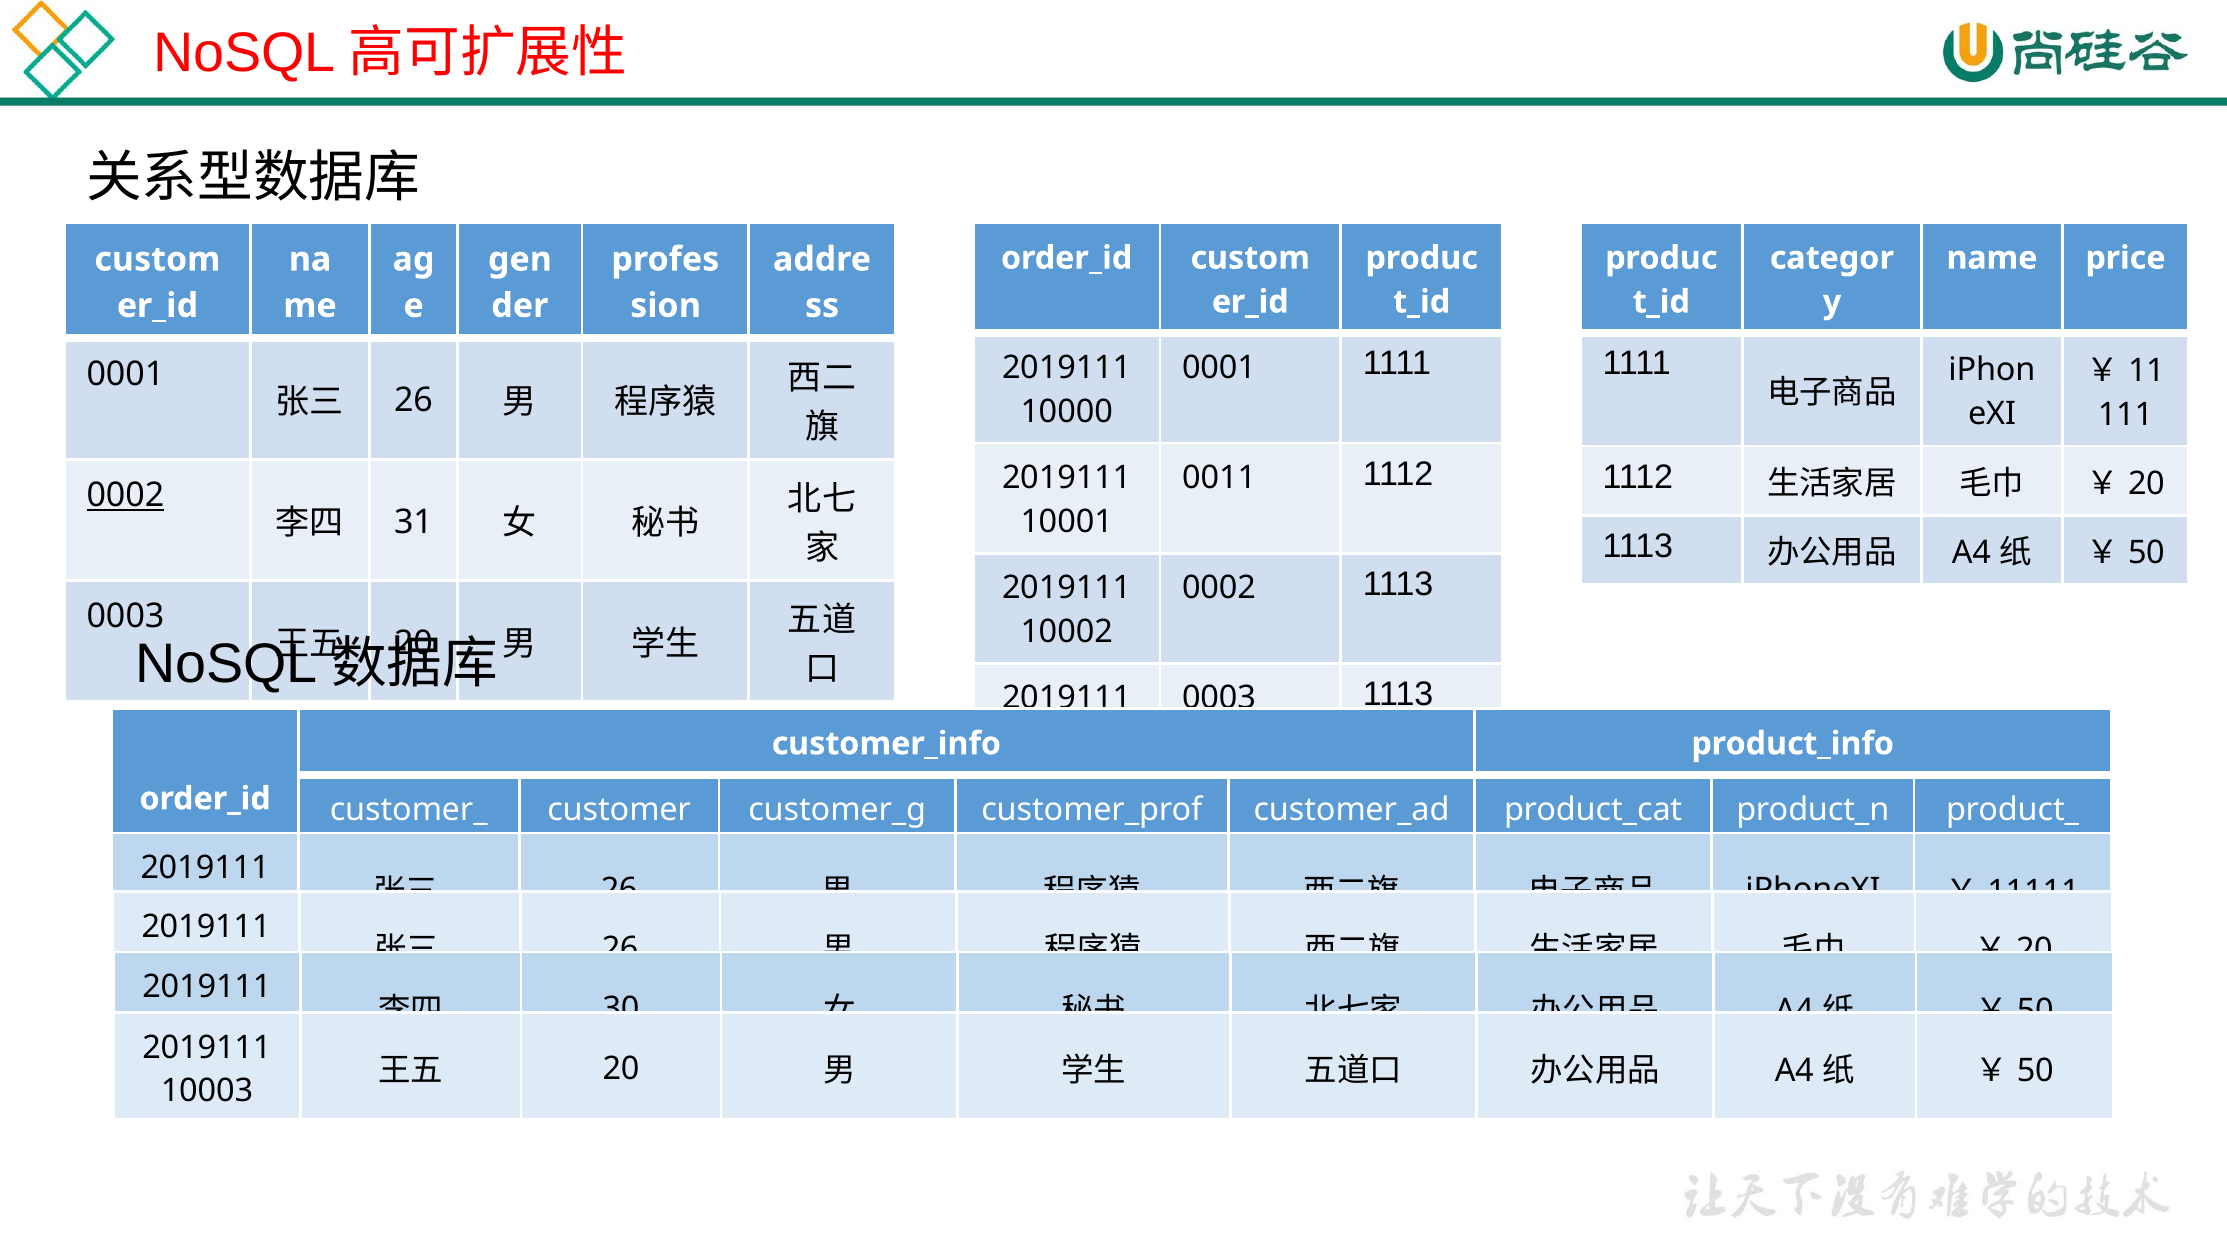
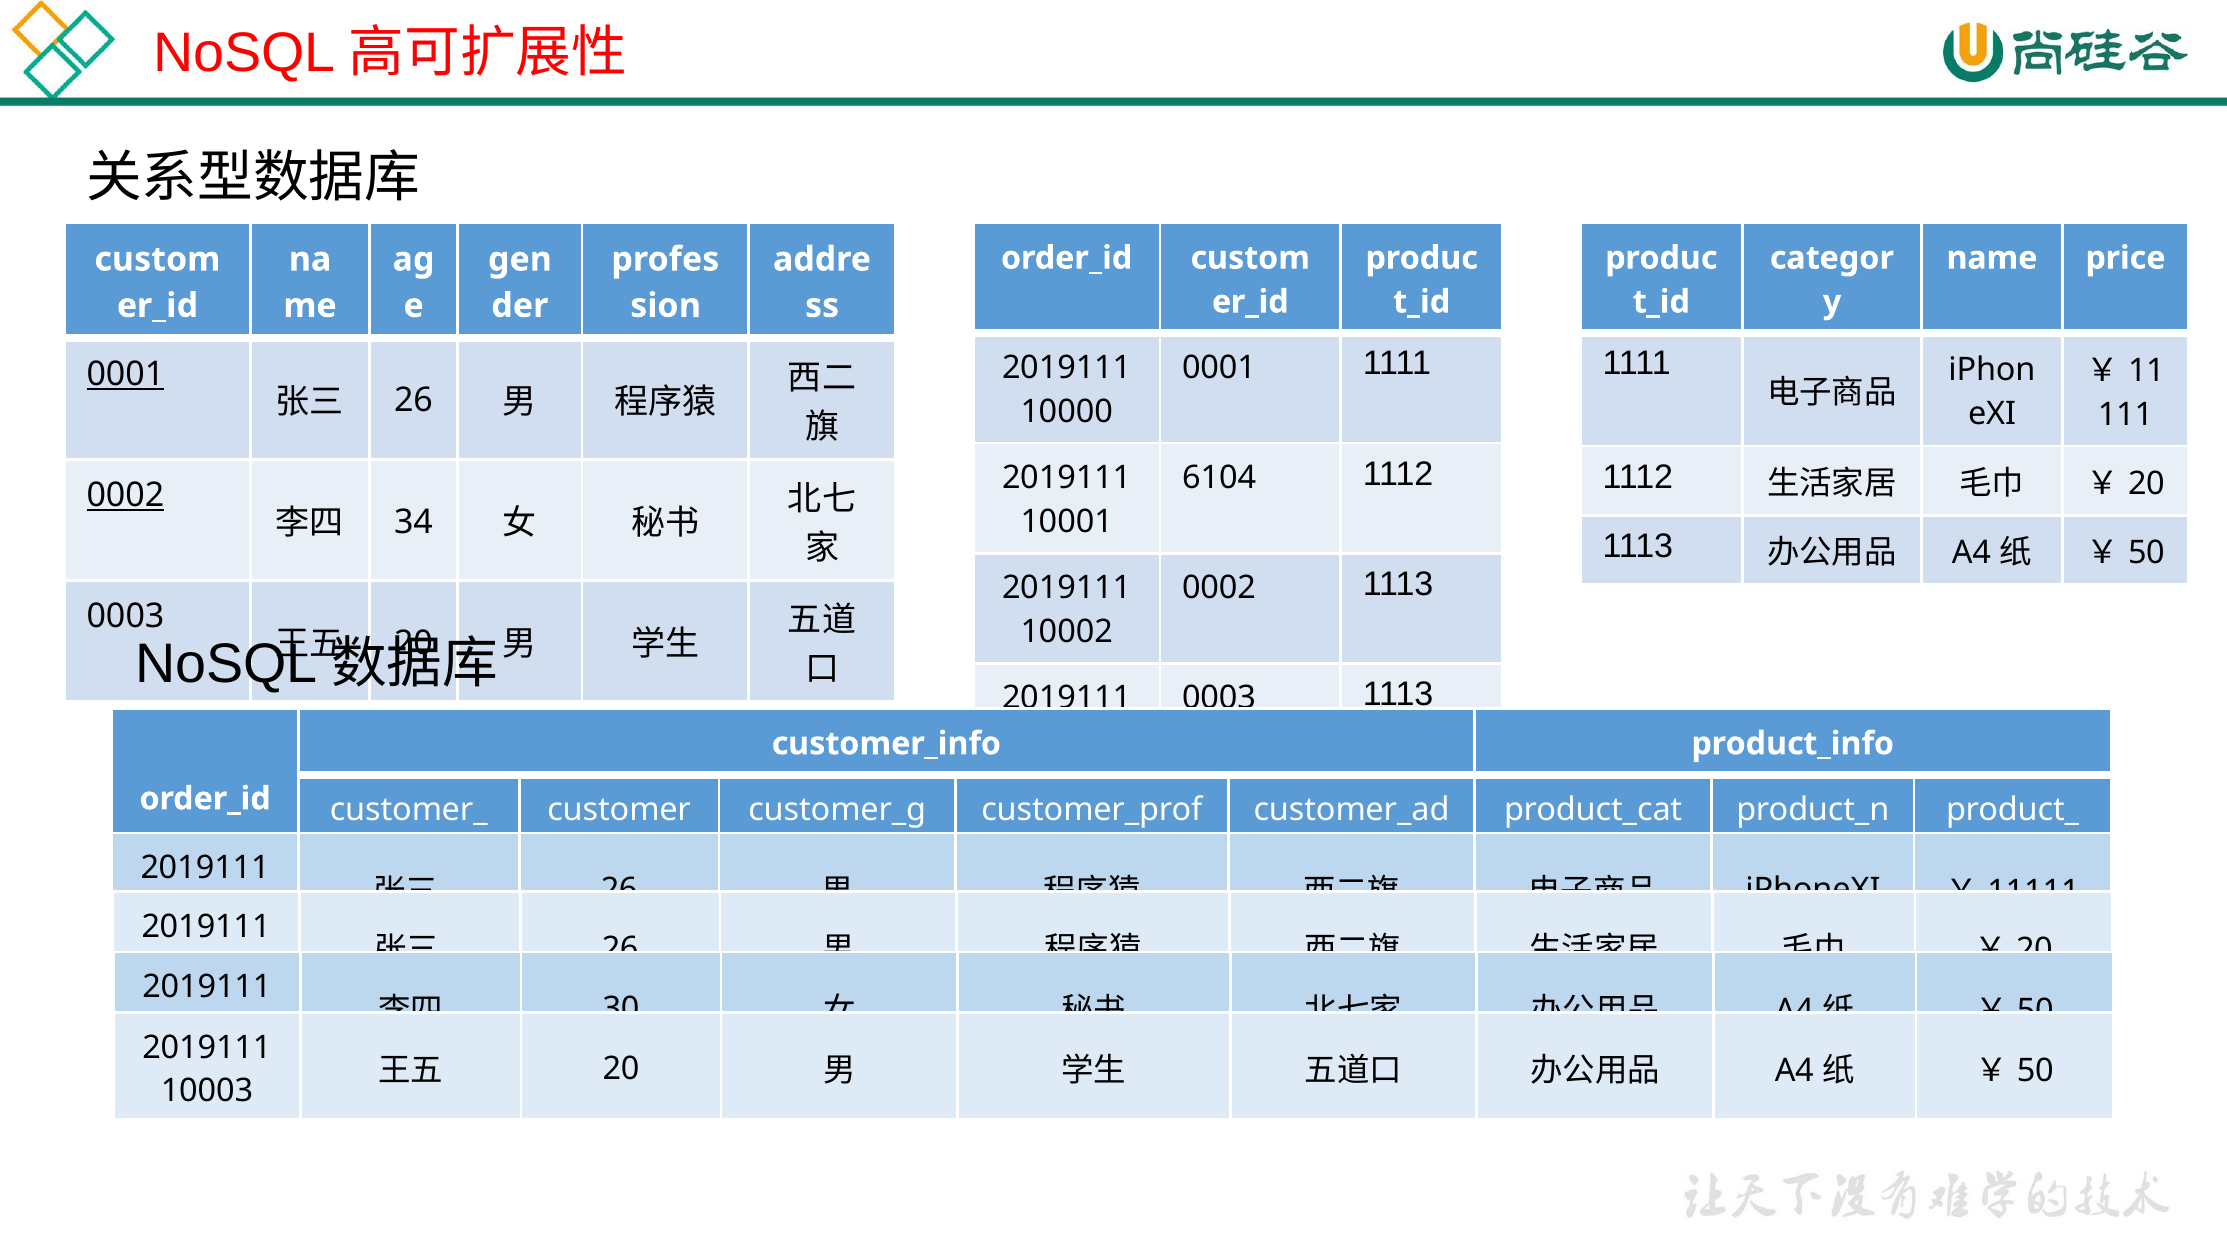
0001 at (125, 374) underline: none -> present
0011: 0011 -> 6104
31: 31 -> 34
